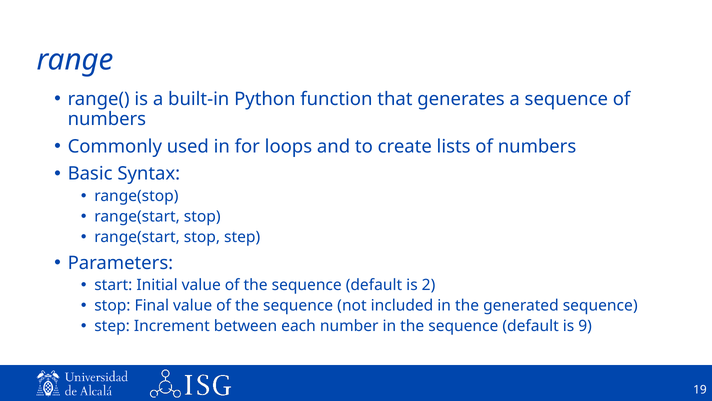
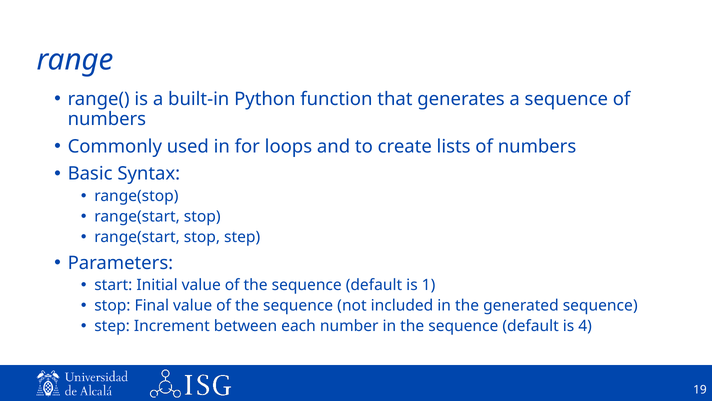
2: 2 -> 1
9: 9 -> 4
